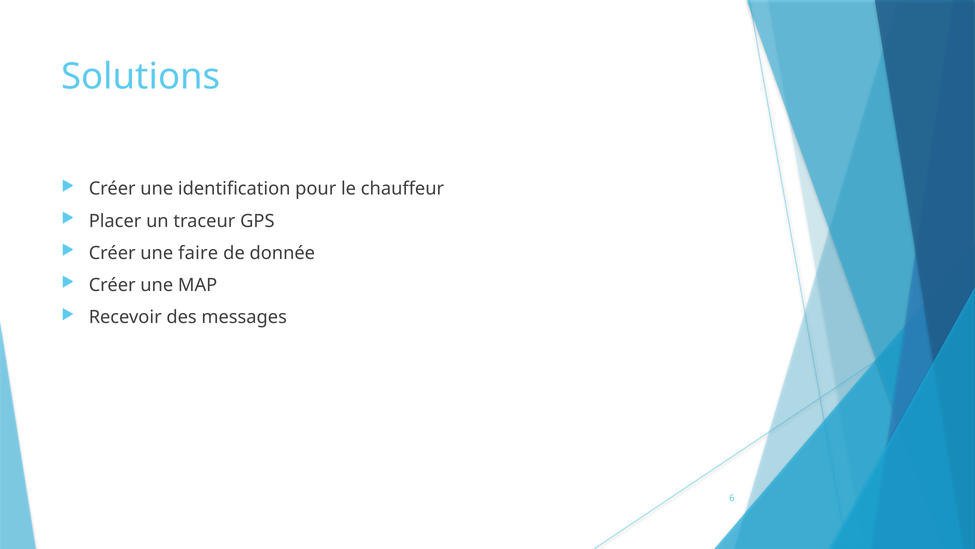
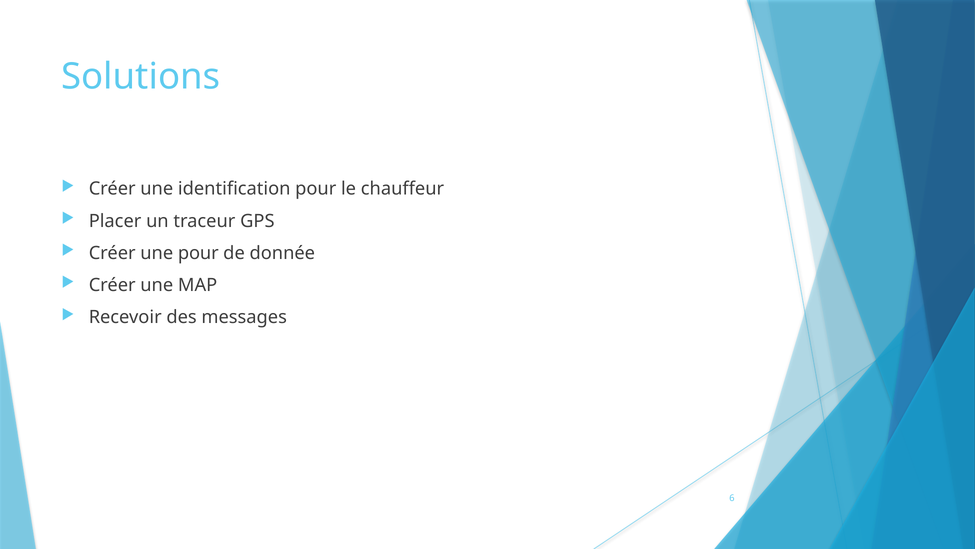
une faire: faire -> pour
